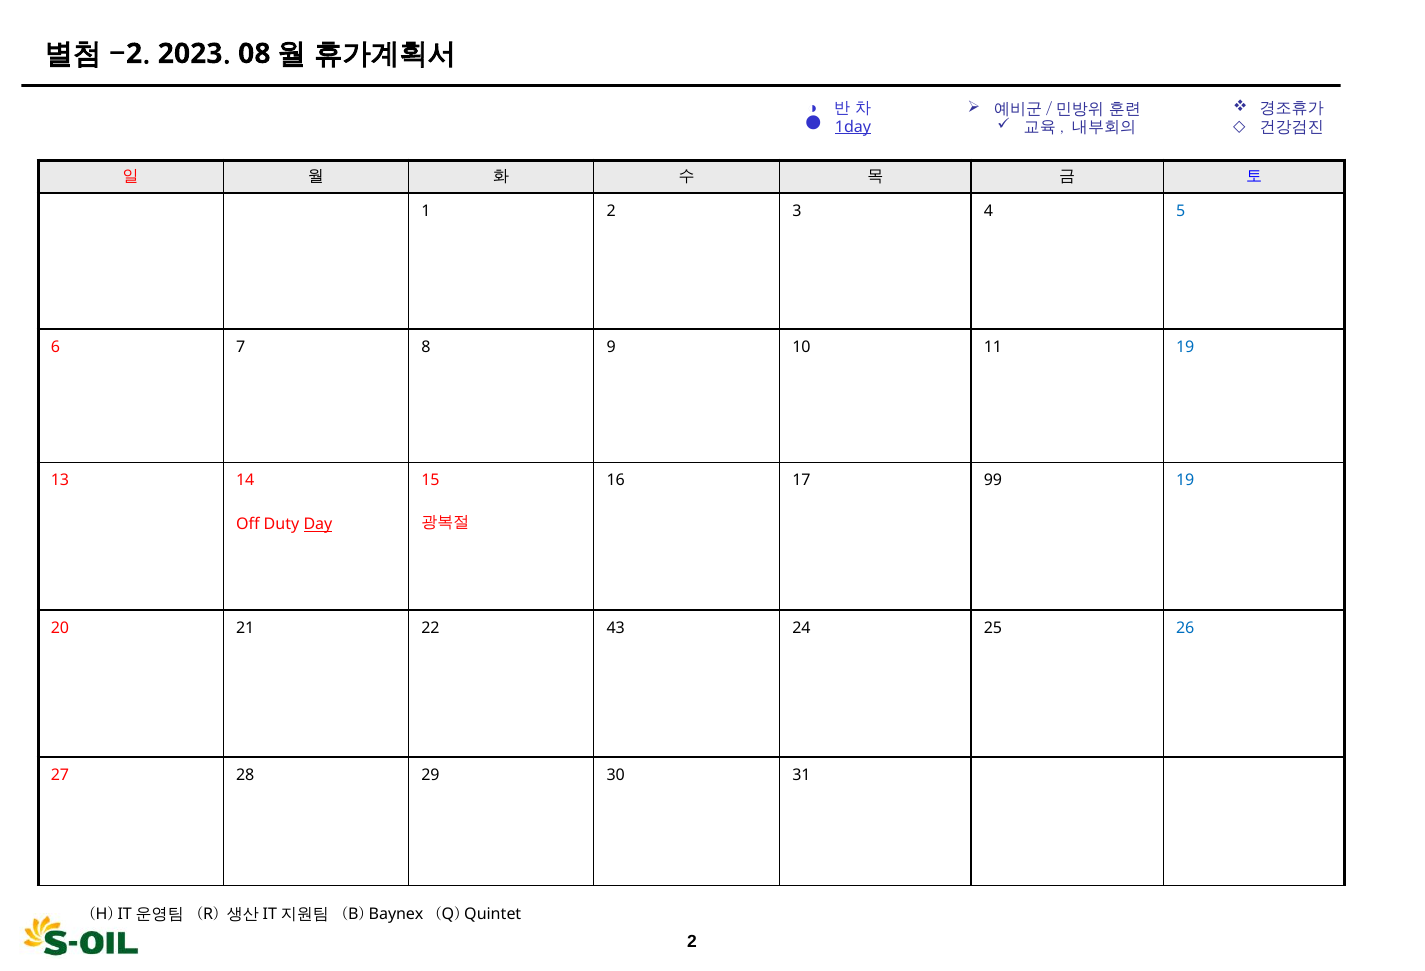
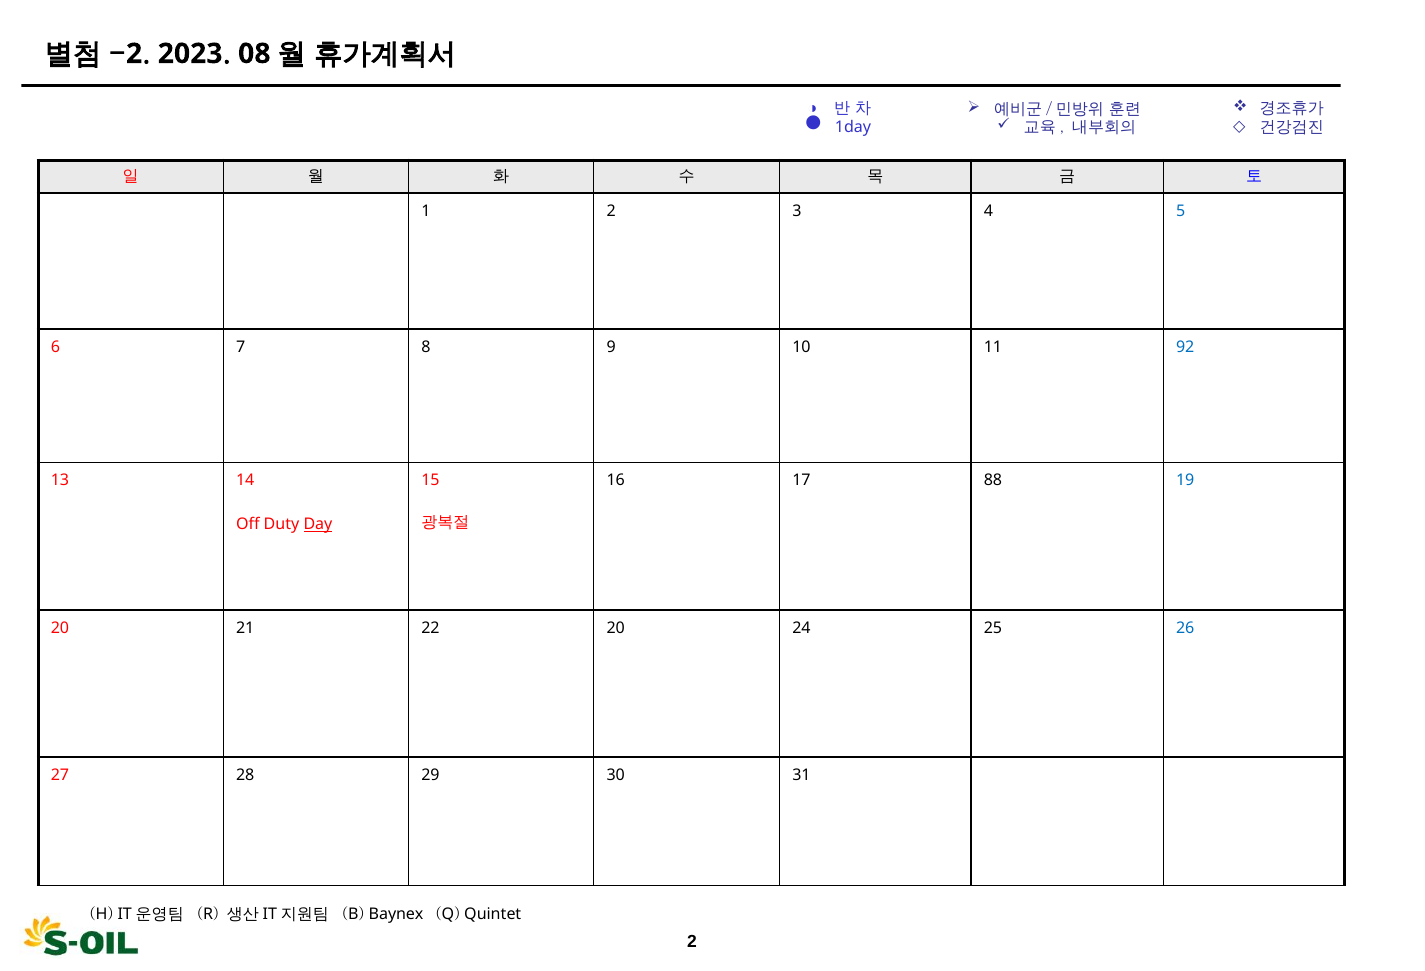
1day underline: present -> none
11 19: 19 -> 92
99: 99 -> 88
22 43: 43 -> 20
